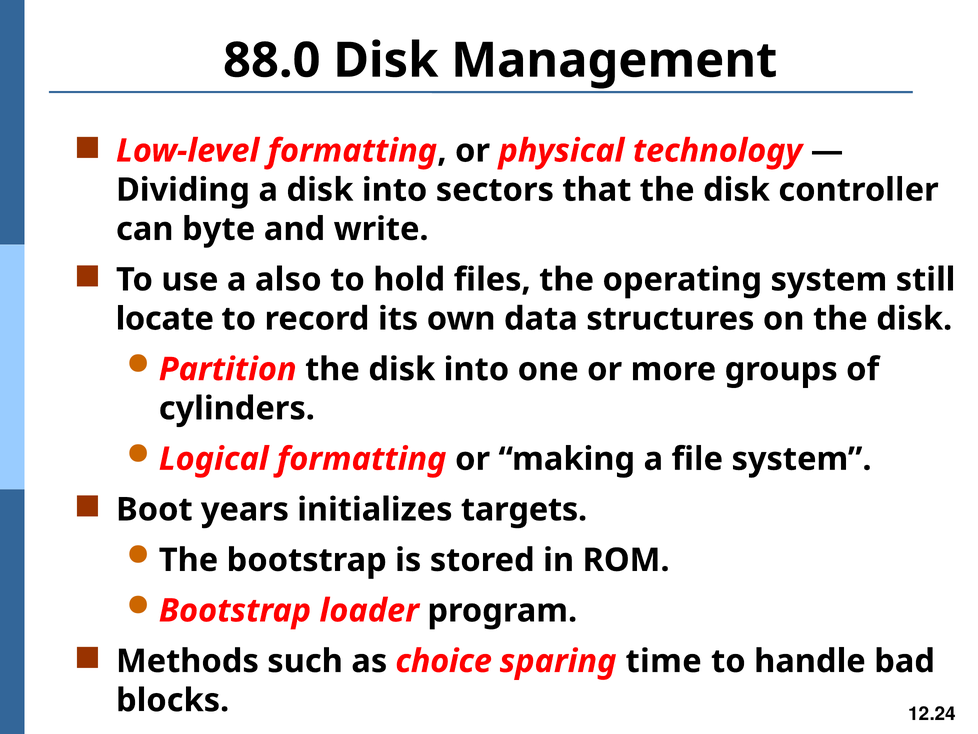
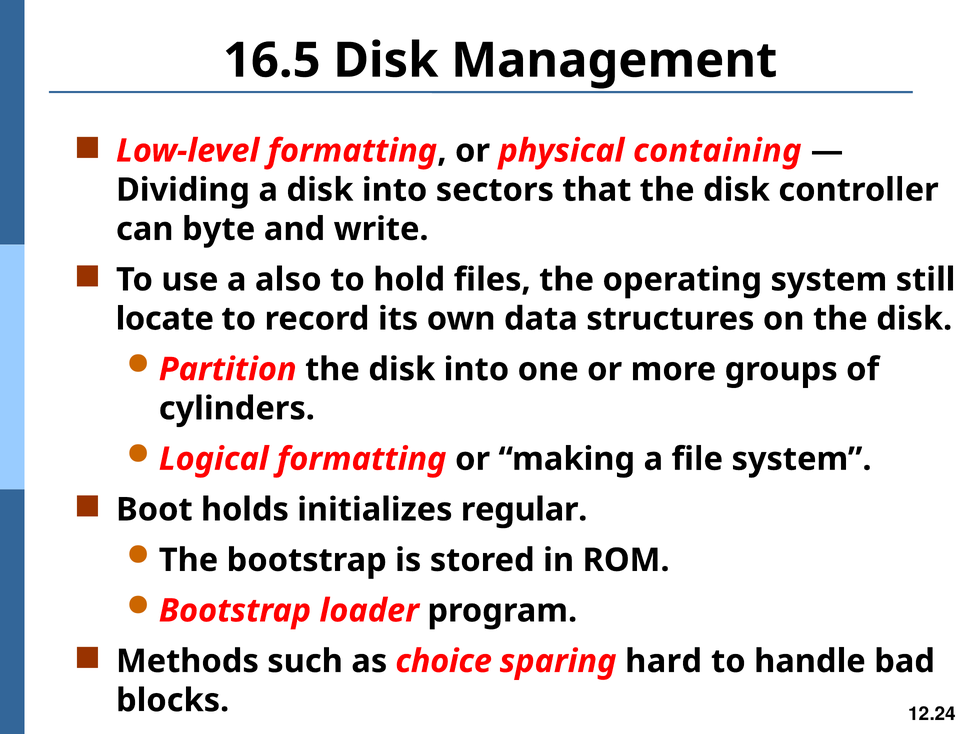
88.0: 88.0 -> 16.5
technology: technology -> containing
years: years -> holds
targets: targets -> regular
time: time -> hard
